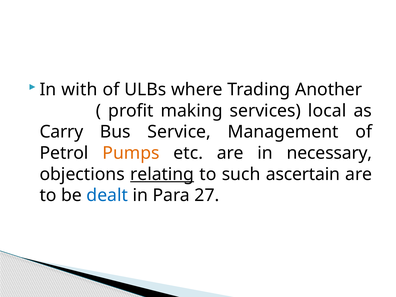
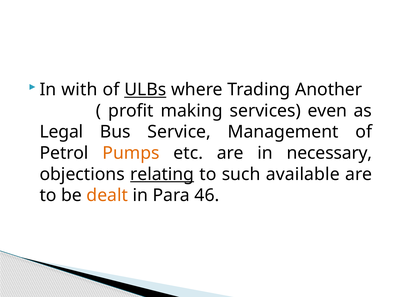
ULBs underline: none -> present
local: local -> even
Carry: Carry -> Legal
ascertain: ascertain -> available
dealt colour: blue -> orange
27: 27 -> 46
